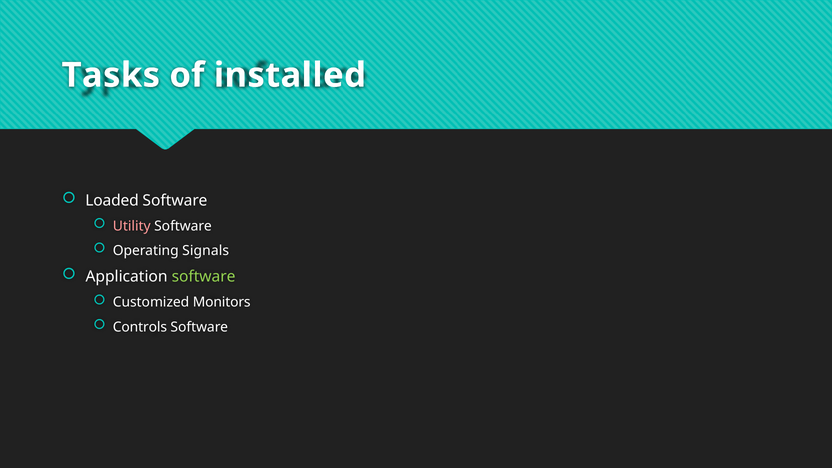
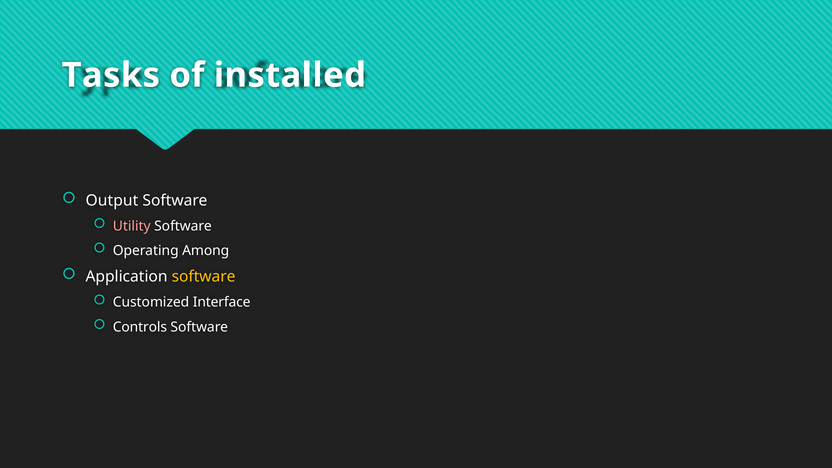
Loaded: Loaded -> Output
Signals: Signals -> Among
software at (204, 277) colour: light green -> yellow
Monitors: Monitors -> Interface
